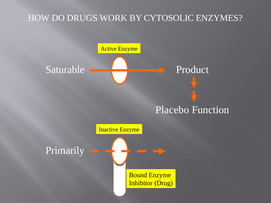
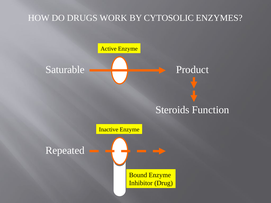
Placebo: Placebo -> Steroids
Primarily: Primarily -> Repeated
